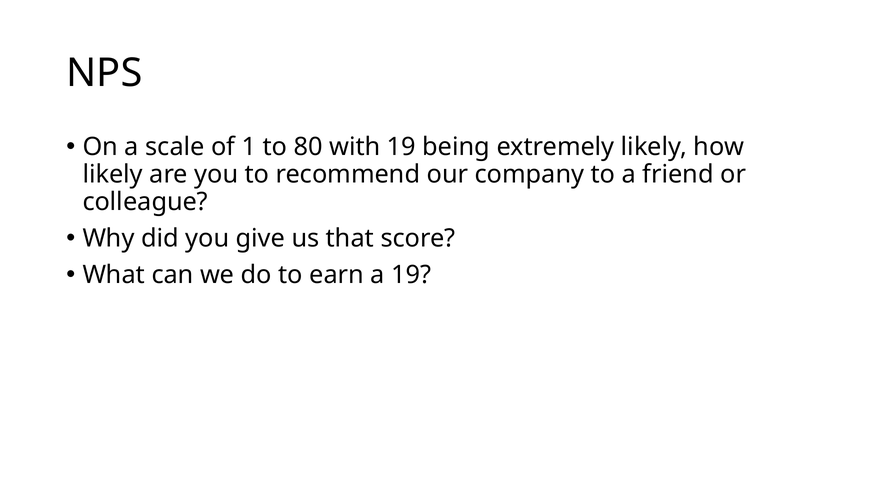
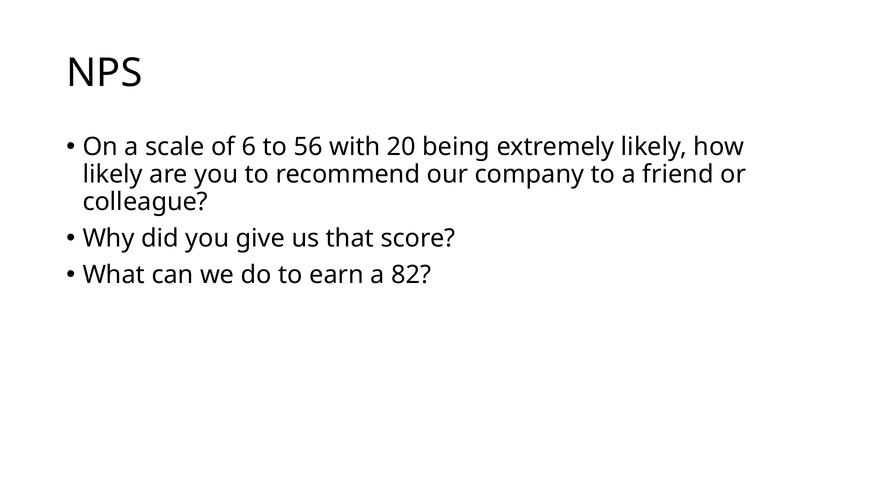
1: 1 -> 6
80: 80 -> 56
with 19: 19 -> 20
a 19: 19 -> 82
